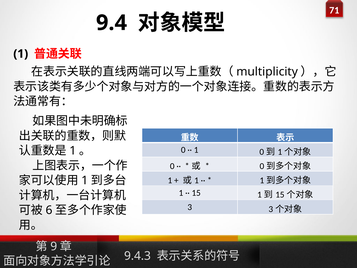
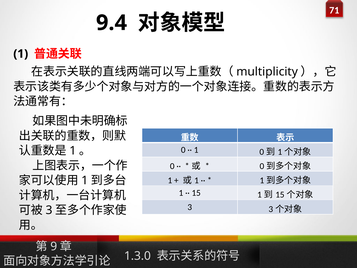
6 at (49, 210): 6 -> 3
9.4.3: 9.4.3 -> 1.3.0
